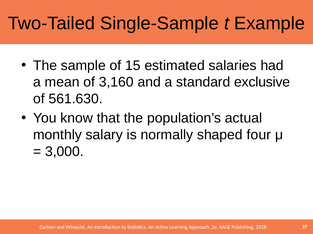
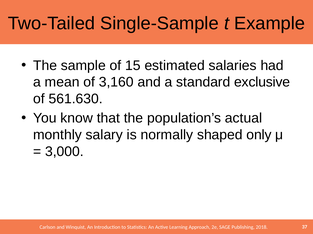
four: four -> only
